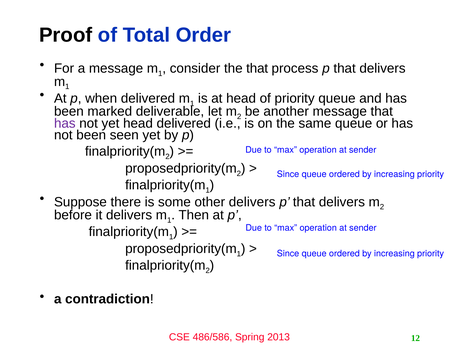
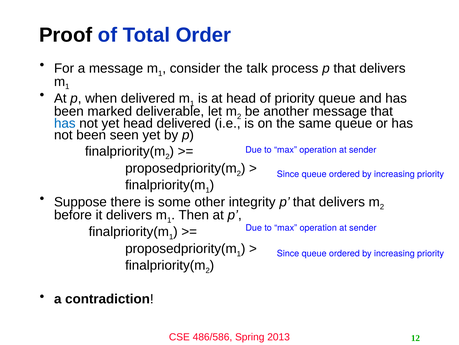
the that: that -> talk
has at (65, 123) colour: purple -> blue
other delivers: delivers -> integrity
